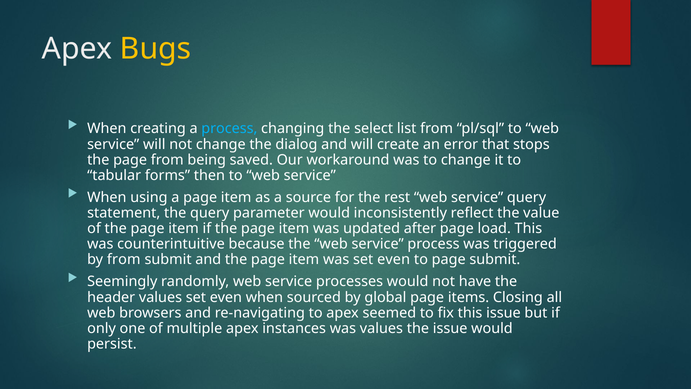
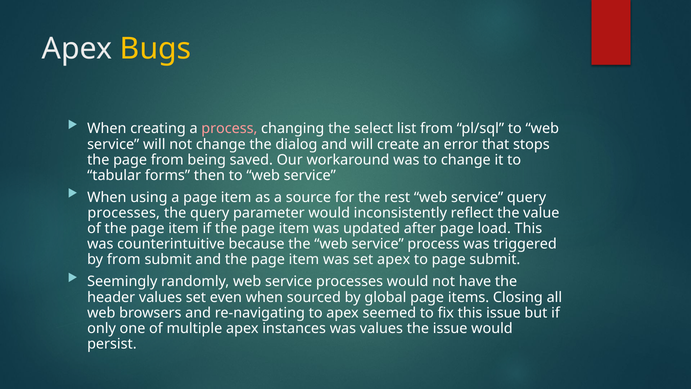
process at (229, 129) colour: light blue -> pink
statement at (124, 213): statement -> processes
was set even: even -> apex
